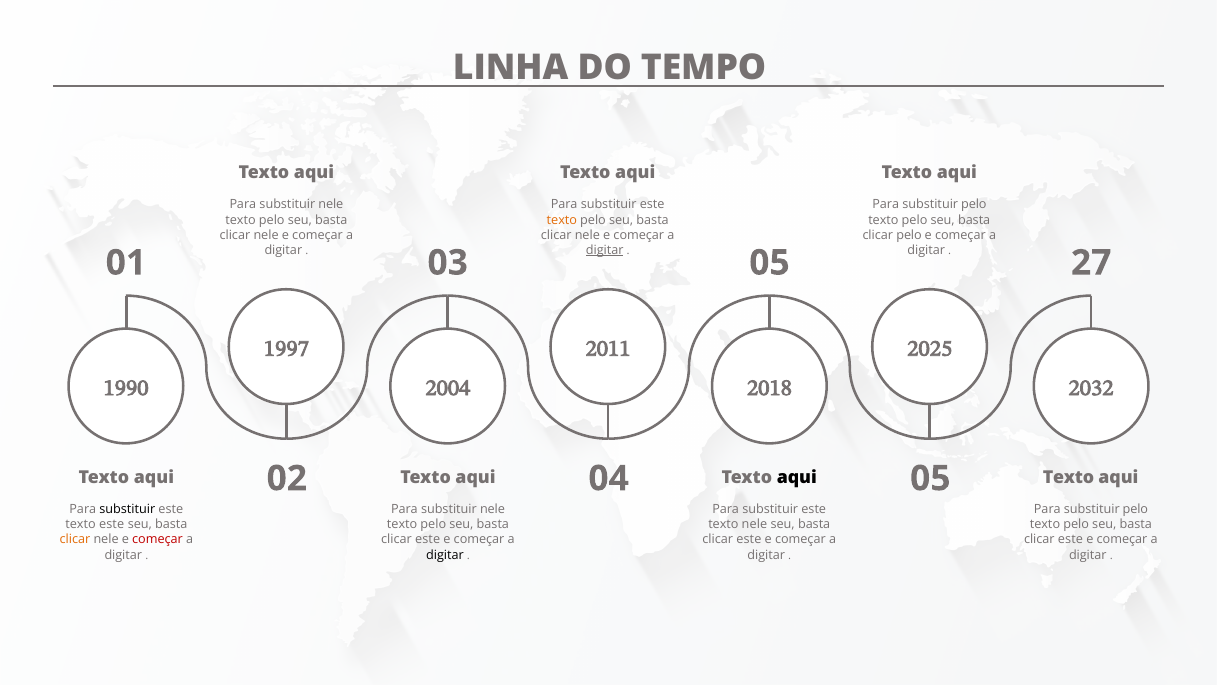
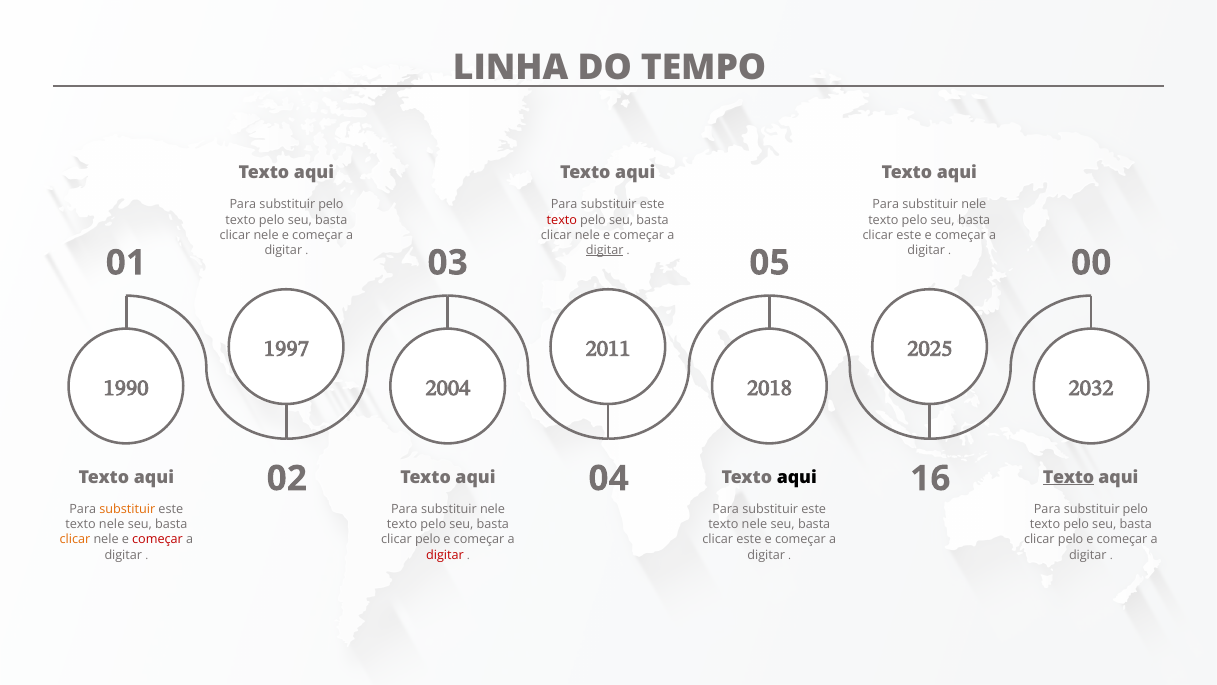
nele at (331, 204): nele -> pelo
pelo at (974, 204): pelo -> nele
texto at (562, 220) colour: orange -> red
pelo at (909, 235): pelo -> este
27: 27 -> 00
02 05: 05 -> 16
Texto at (1069, 477) underline: none -> present
substituir at (127, 509) colour: black -> orange
este at (112, 524): este -> nele
este at (428, 539): este -> pelo
este at (1070, 539): este -> pelo
digitar at (445, 554) colour: black -> red
